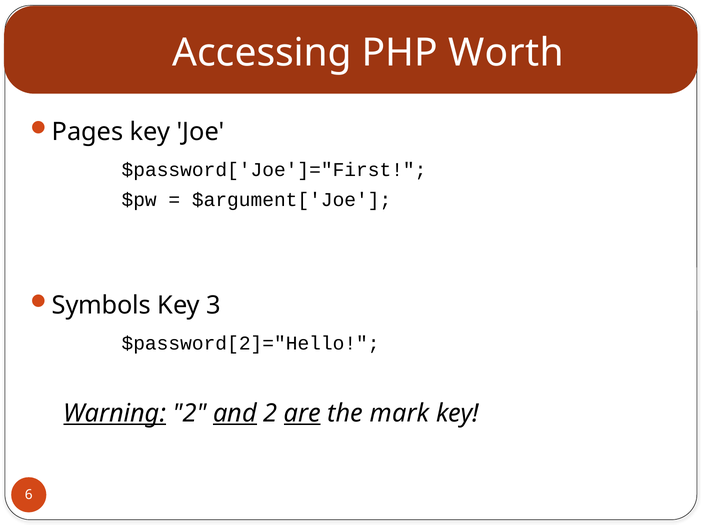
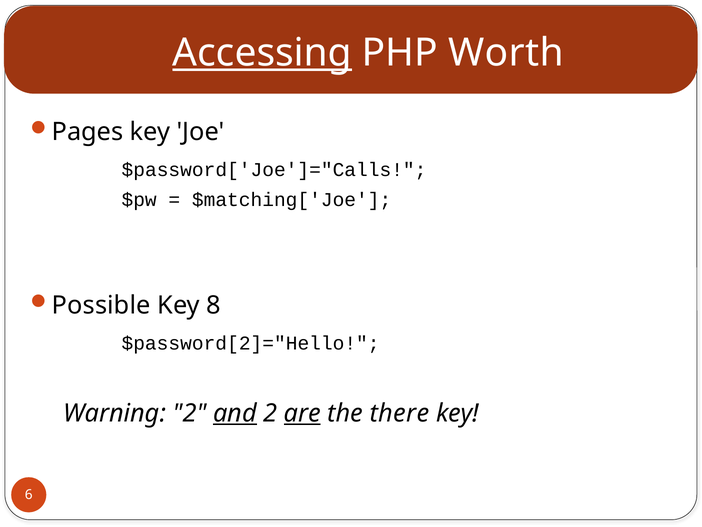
Accessing underline: none -> present
$password['Joe']="First: $password['Joe']="First -> $password['Joe']="Calls
$argument['Joe: $argument['Joe -> $matching['Joe
Symbols: Symbols -> Possible
3: 3 -> 8
Warning underline: present -> none
mark: mark -> there
